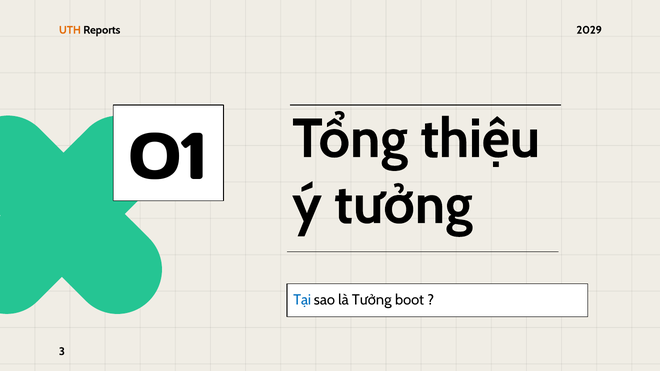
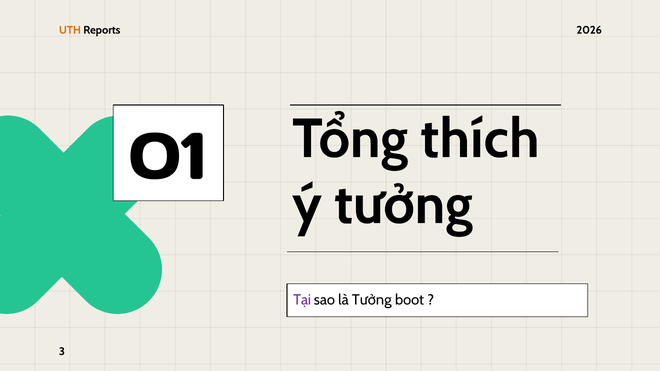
2029: 2029 -> 2026
thiệu: thiệu -> thích
Tại colour: blue -> purple
